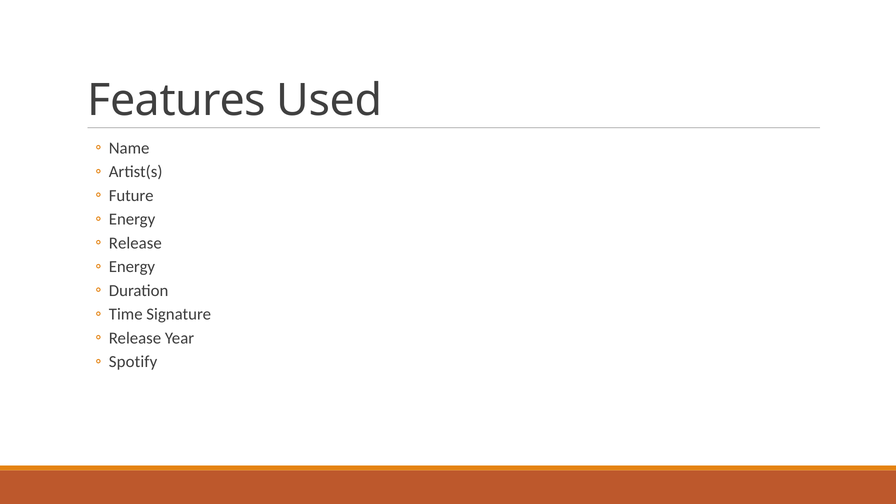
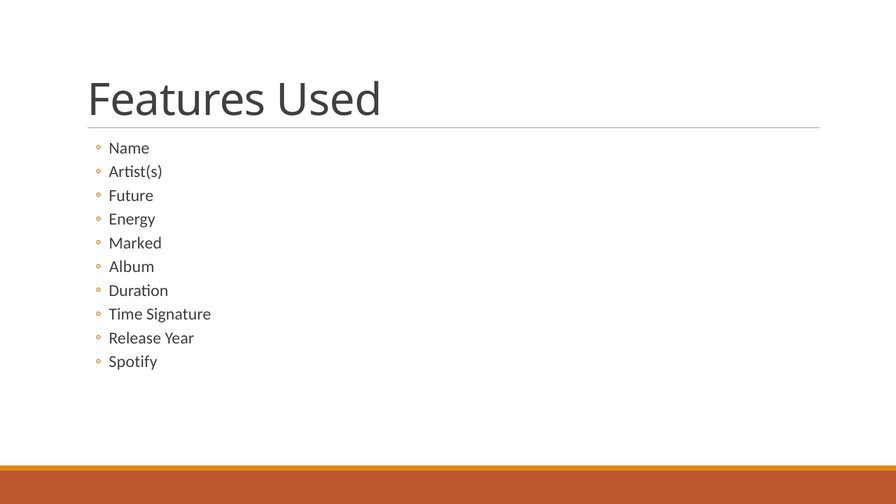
Release at (135, 243): Release -> Marked
Energy at (132, 267): Energy -> Album
